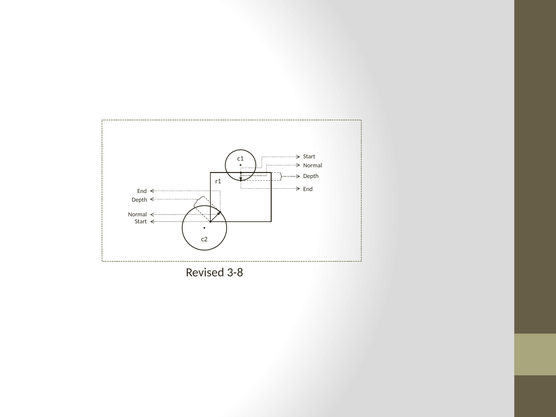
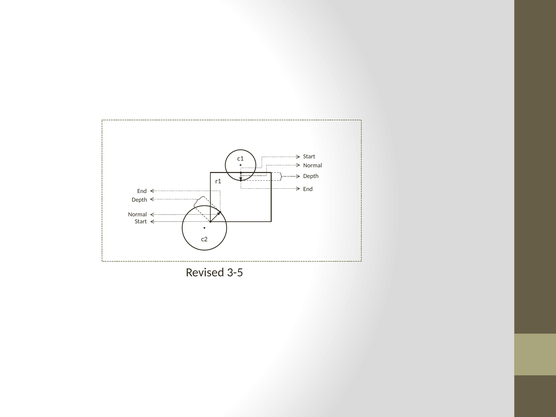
3-8: 3-8 -> 3-5
